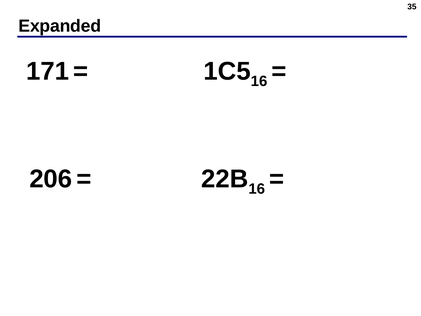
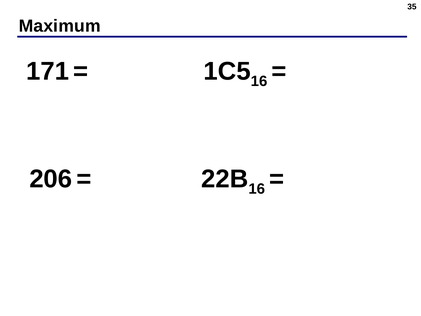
Expanded: Expanded -> Maximum
